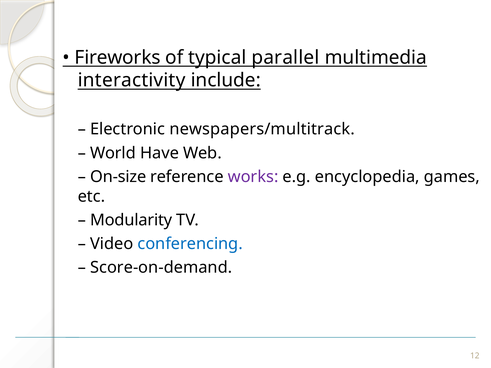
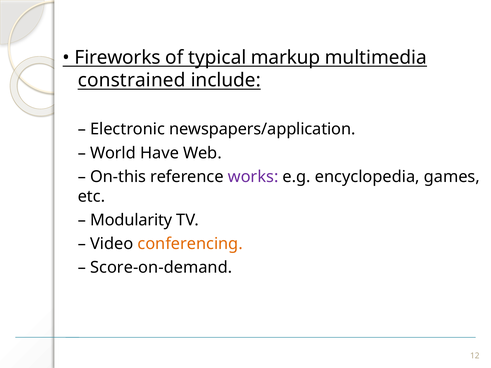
parallel: parallel -> markup
interactivity: interactivity -> constrained
newspapers/multitrack: newspapers/multitrack -> newspapers/application
On-size: On-size -> On-this
conferencing colour: blue -> orange
